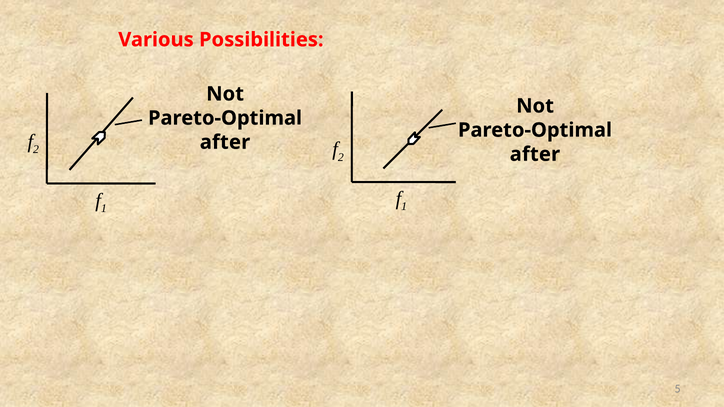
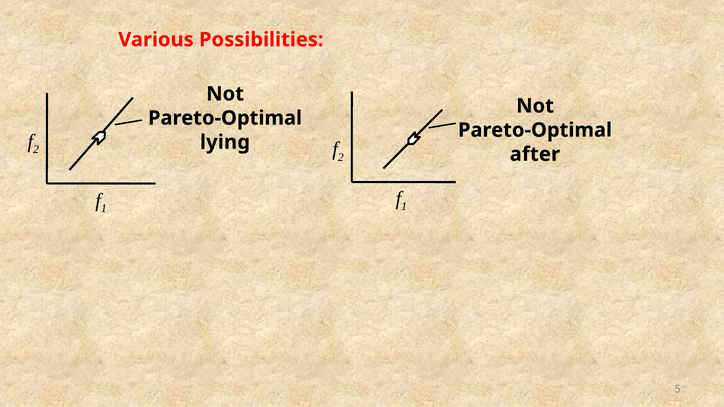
after at (225, 142): after -> lying
